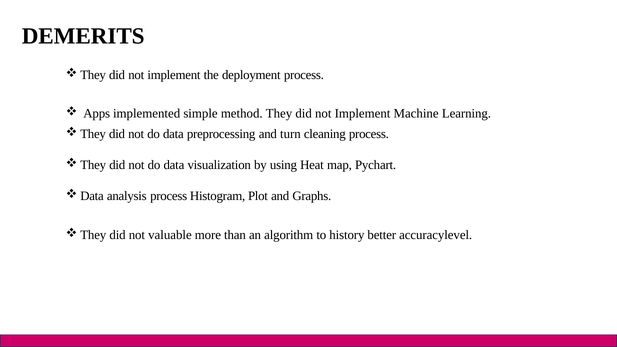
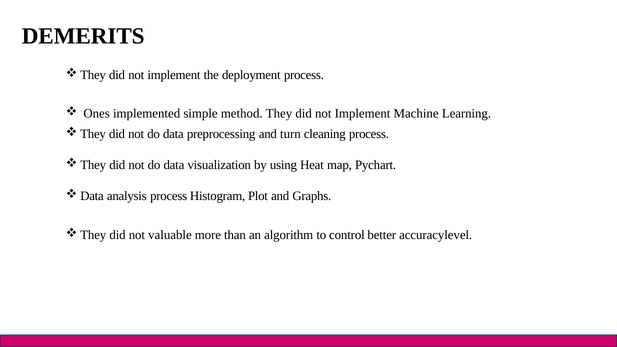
Apps: Apps -> Ones
history: history -> control
